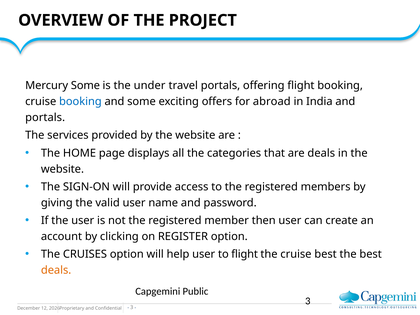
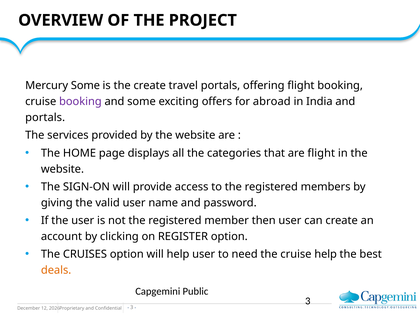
the under: under -> create
booking at (80, 102) colour: blue -> purple
are deals: deals -> flight
to flight: flight -> need
cruise best: best -> help
